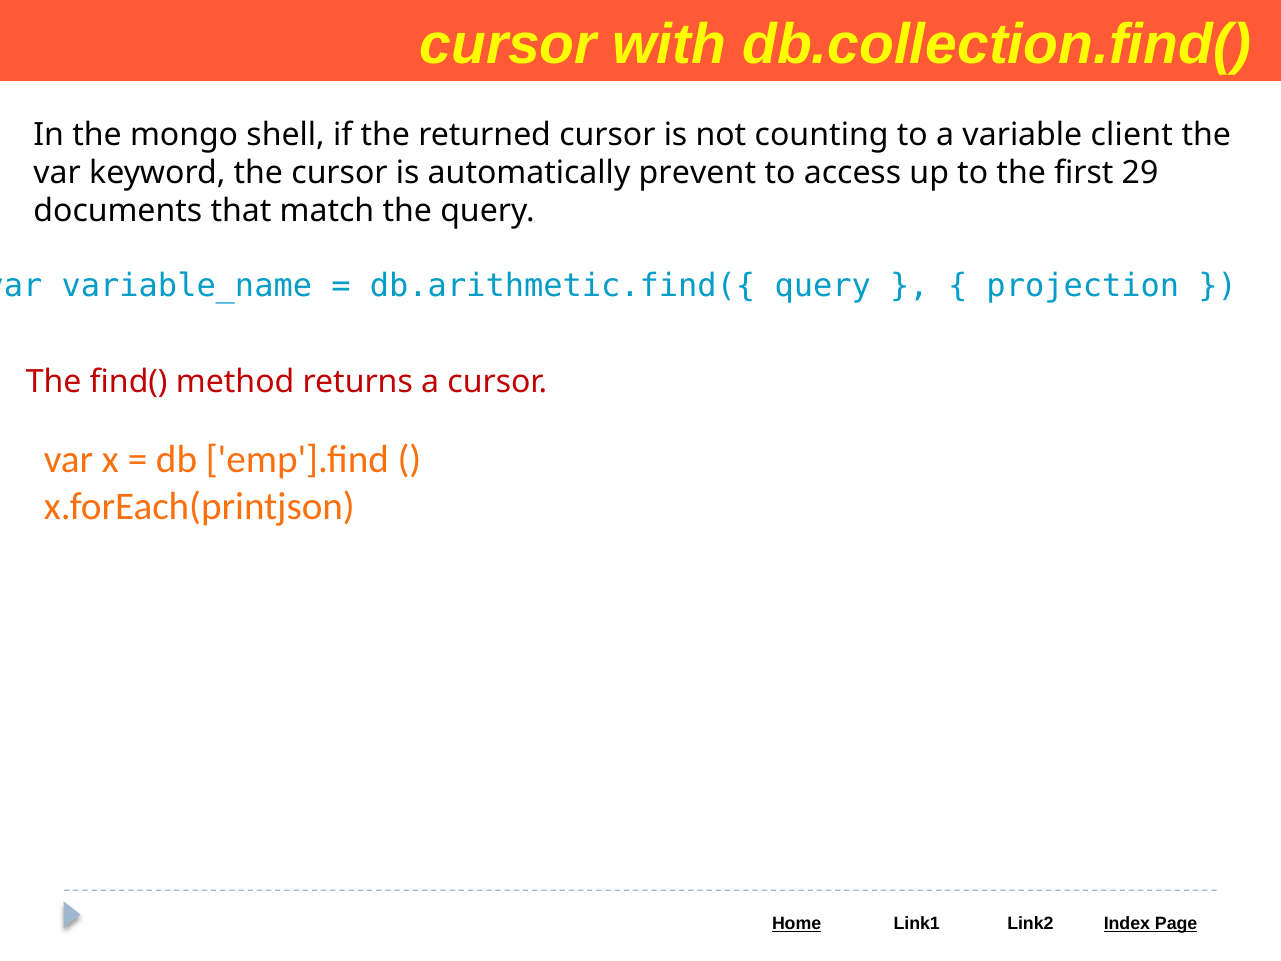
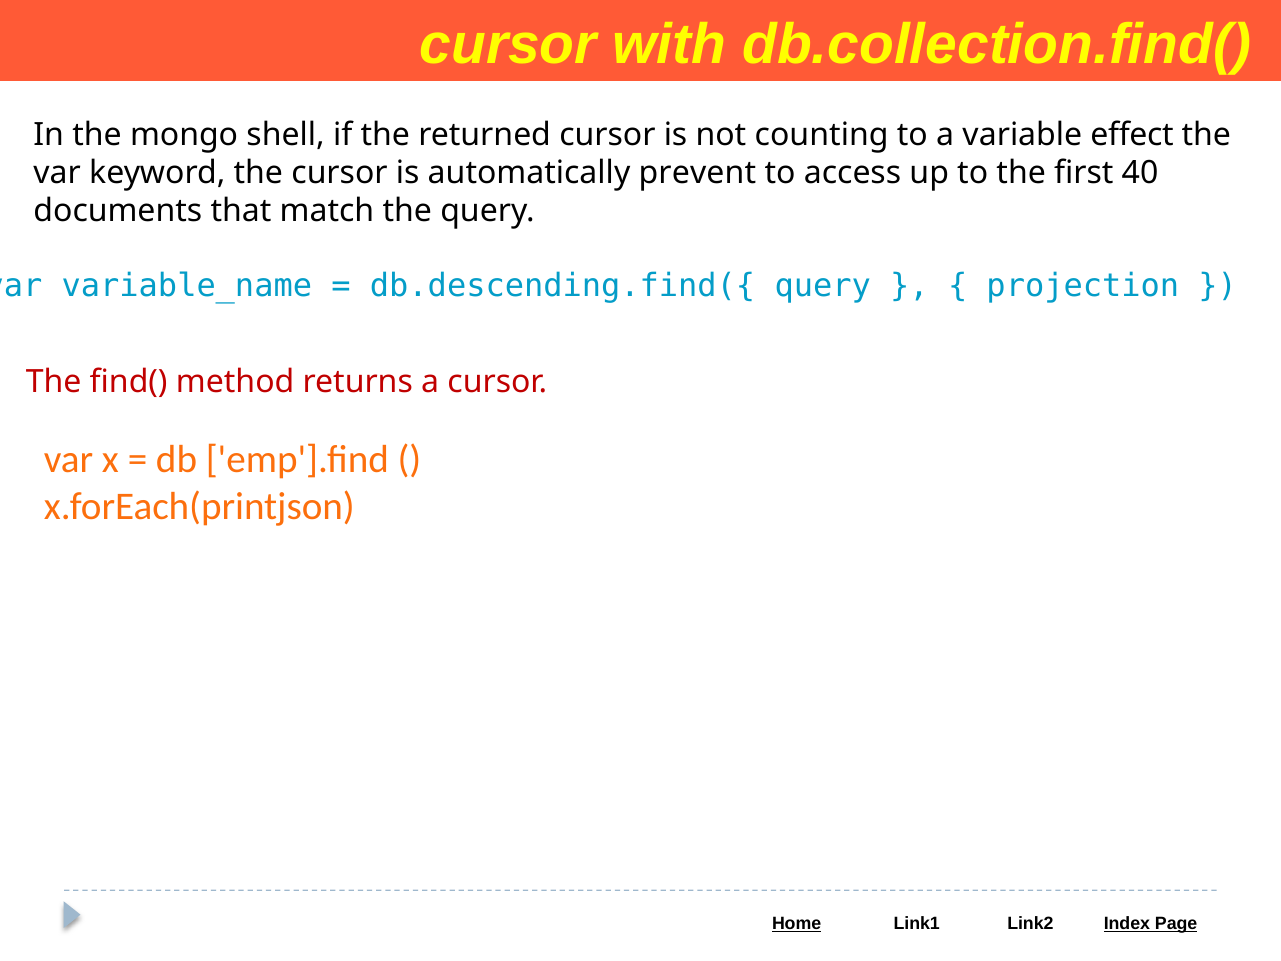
client: client -> effect
29: 29 -> 40
db.arithmetic.find({: db.arithmetic.find({ -> db.descending.find({
